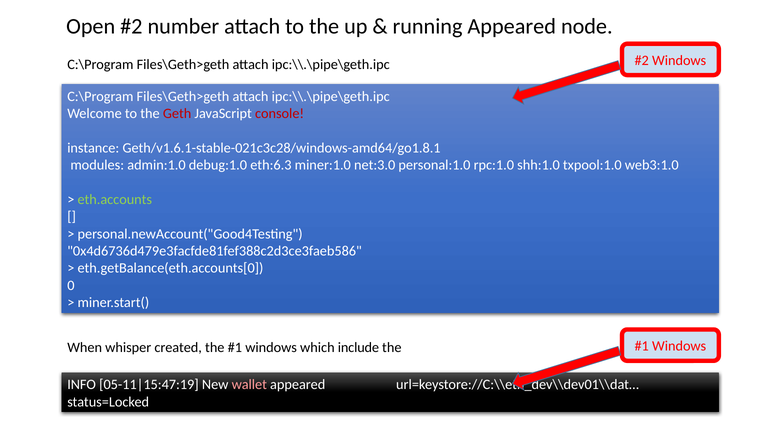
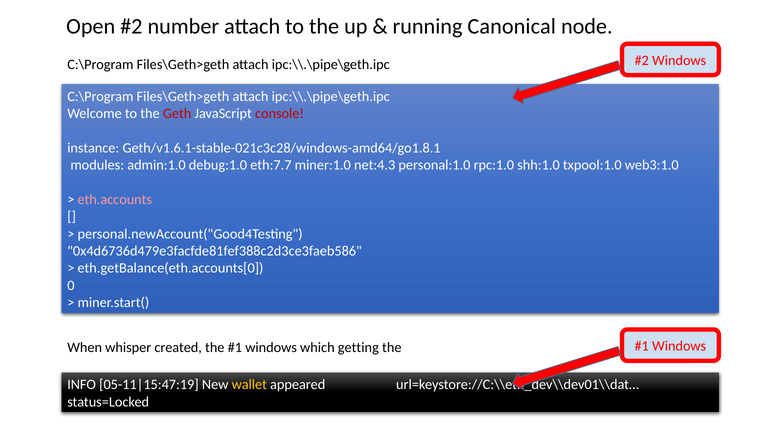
running Appeared: Appeared -> Canonical
eth:6.3: eth:6.3 -> eth:7.7
net:3.0: net:3.0 -> net:4.3
eth.accounts colour: light green -> pink
include: include -> getting
wallet colour: pink -> yellow
